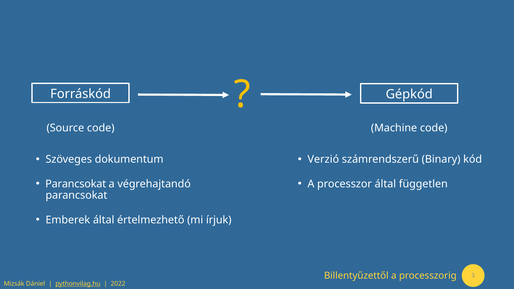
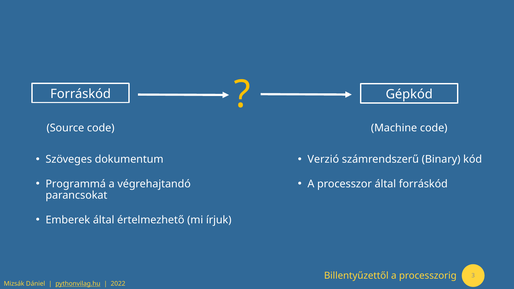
által független: független -> forráskód
Parancsokat at (76, 184): Parancsokat -> Programmá
